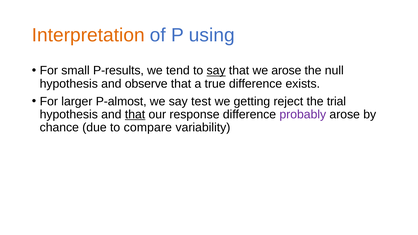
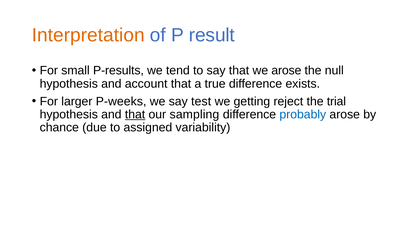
using: using -> result
say at (216, 71) underline: present -> none
observe: observe -> account
P-almost: P-almost -> P-weeks
response: response -> sampling
probably colour: purple -> blue
compare: compare -> assigned
